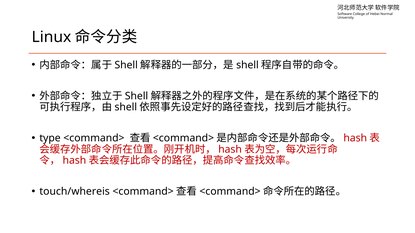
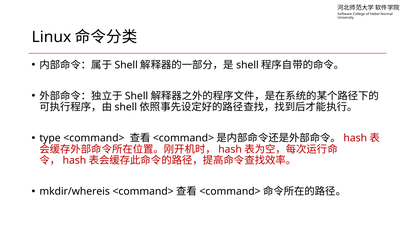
touch/whereis: touch/whereis -> mkdir/whereis
